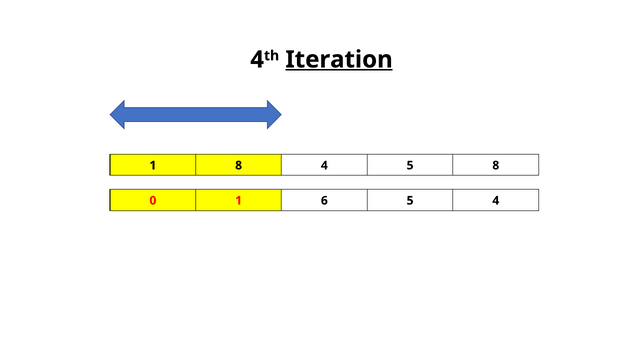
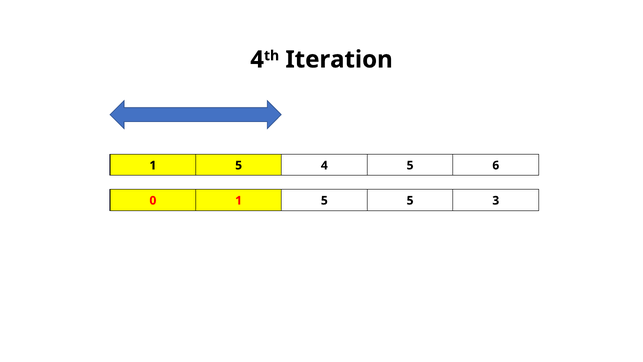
Iteration underline: present -> none
8 at (239, 165): 8 -> 5
5 8: 8 -> 6
0 1 6: 6 -> 5
5 4: 4 -> 3
